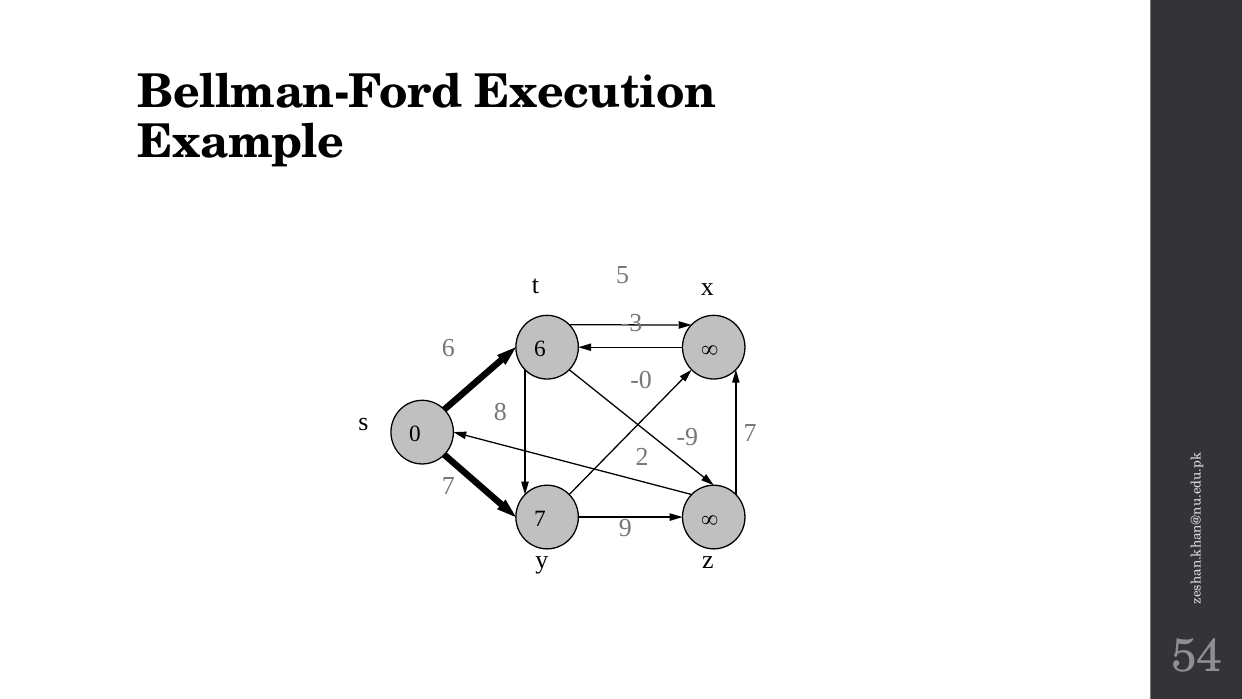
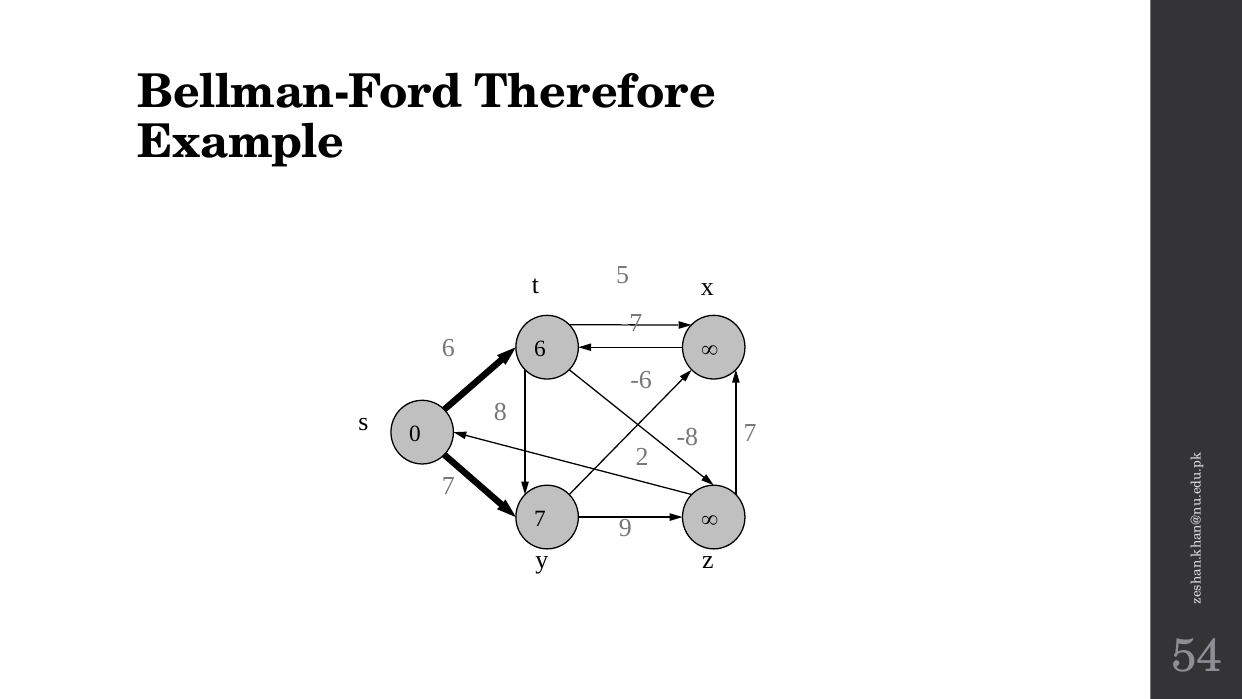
Execution: Execution -> Therefore
-3: -3 -> -7
-0: -0 -> -6
-9: -9 -> -8
